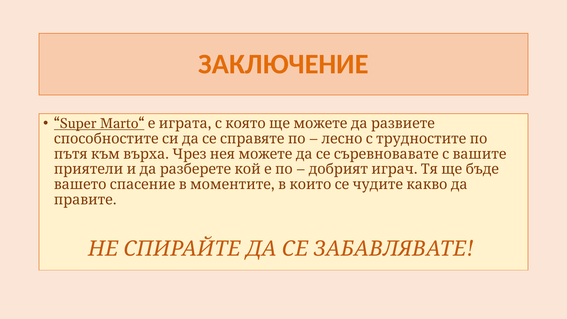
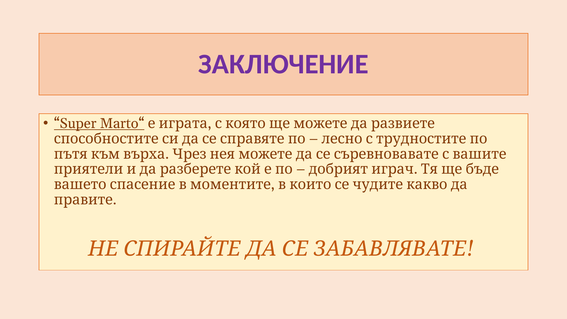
ЗАКЛЮЧЕНИЕ colour: orange -> purple
